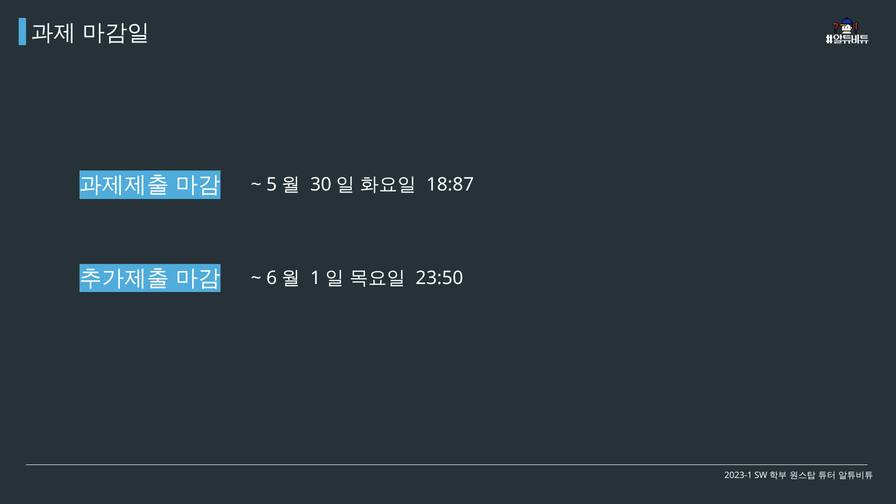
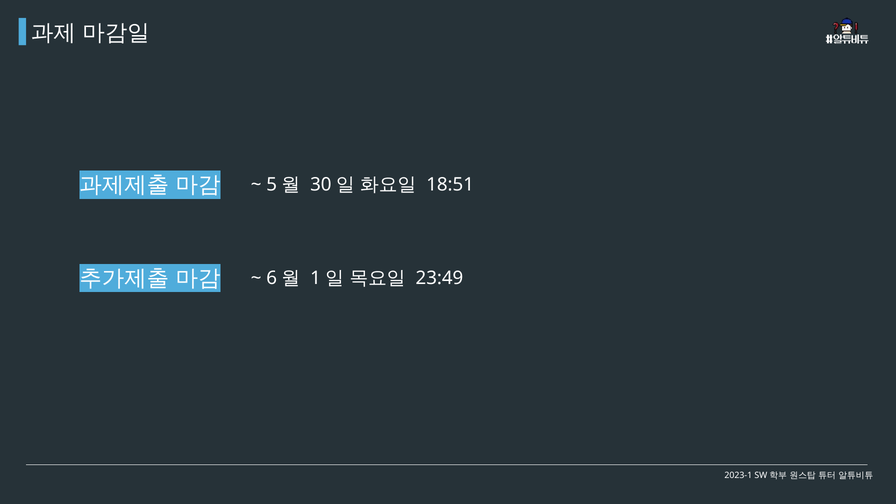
18:87: 18:87 -> 18:51
23:50: 23:50 -> 23:49
